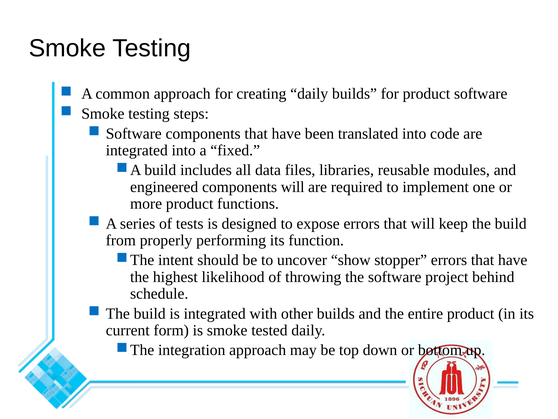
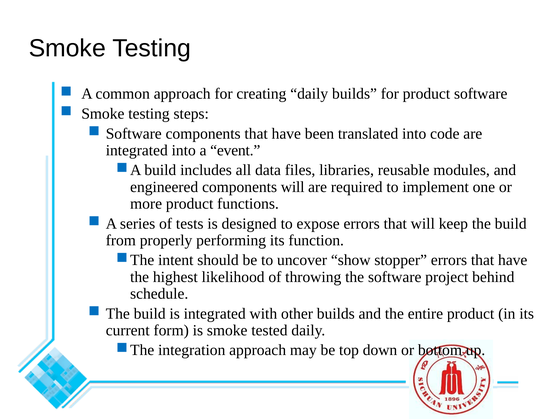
fixed: fixed -> event
